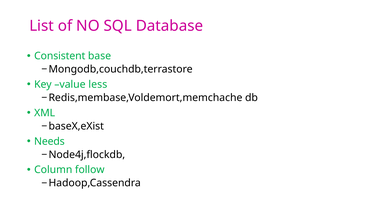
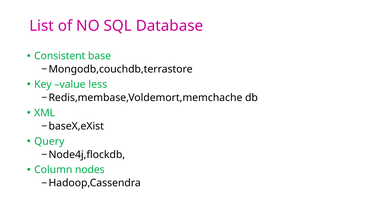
Needs: Needs -> Query
follow: follow -> nodes
